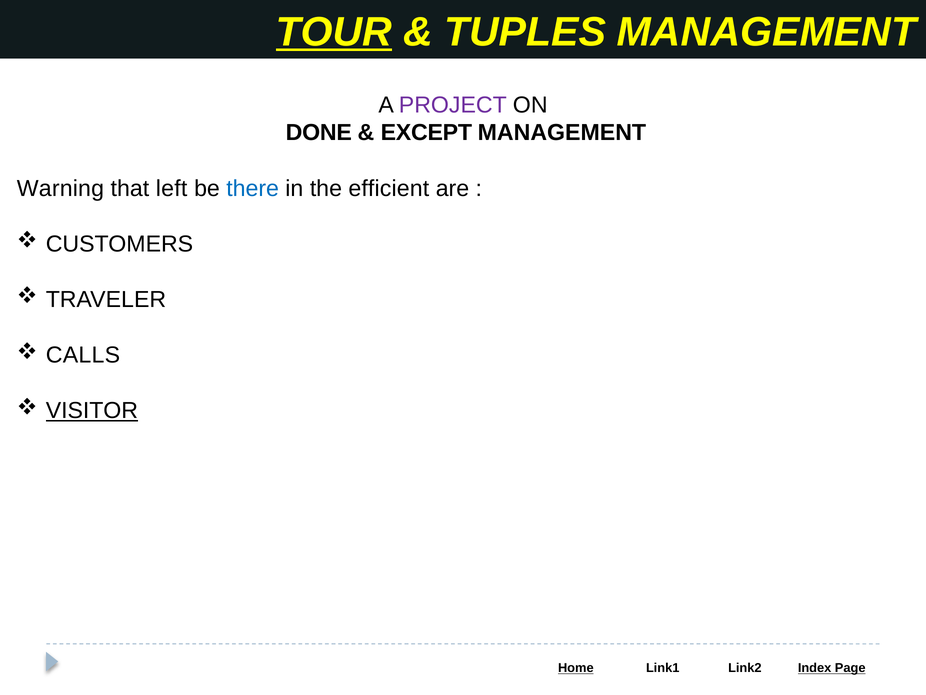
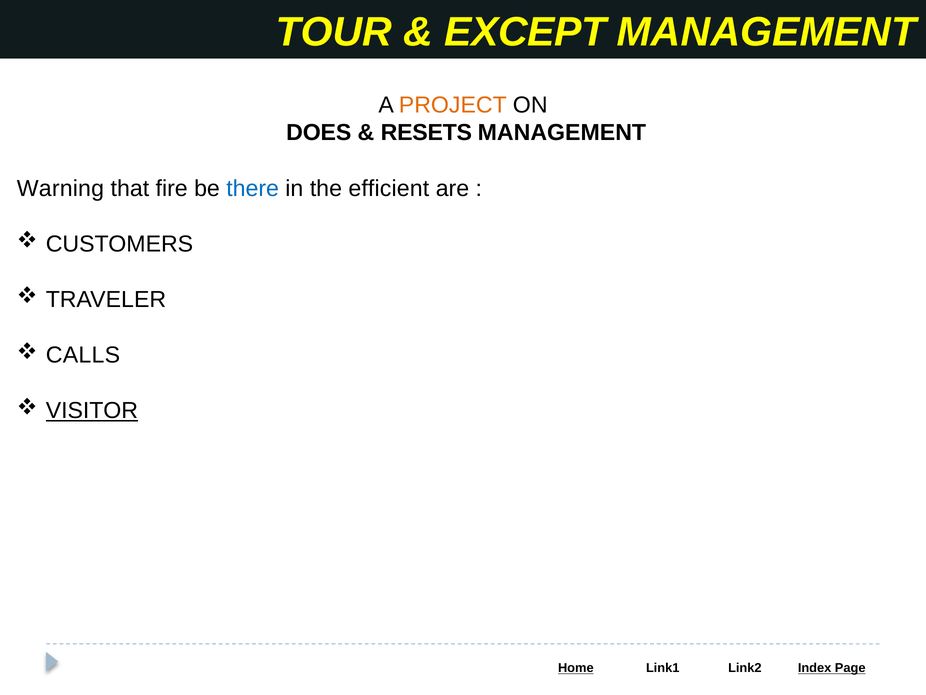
TOUR underline: present -> none
TUPLES: TUPLES -> EXCEPT
PROJECT colour: purple -> orange
DONE: DONE -> DOES
EXCEPT: EXCEPT -> RESETS
left: left -> fire
